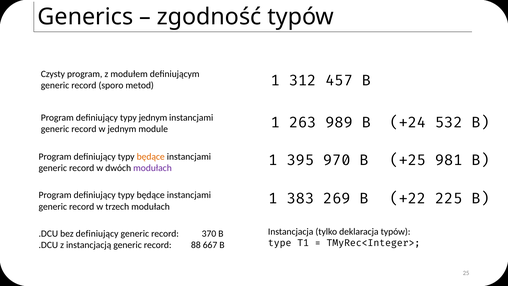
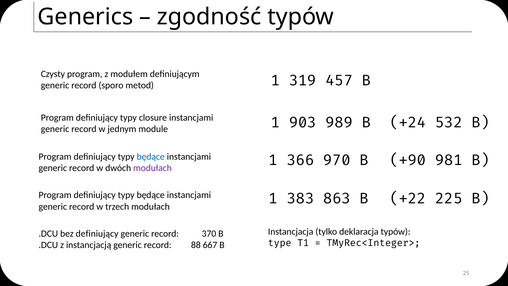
312: 312 -> 319
typy jednym: jednym -> closure
263: 263 -> 903
będące at (151, 156) colour: orange -> blue
395: 395 -> 366
+25: +25 -> +90
269: 269 -> 863
